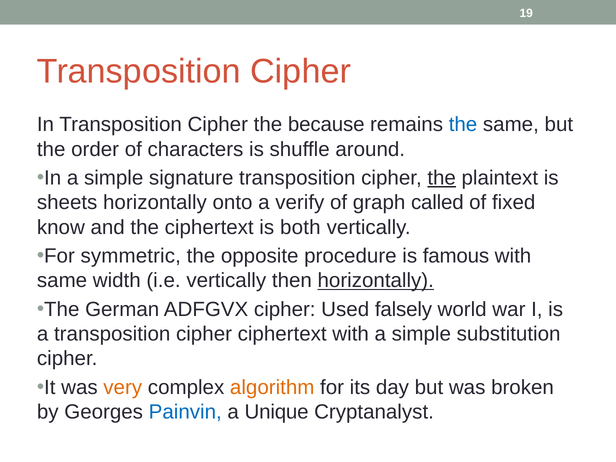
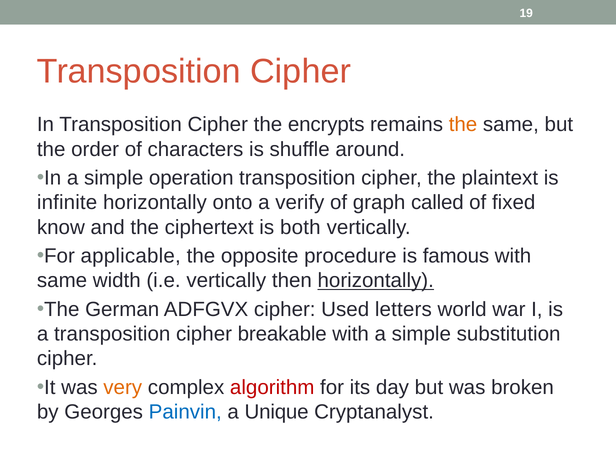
because: because -> encrypts
the at (463, 125) colour: blue -> orange
signature: signature -> operation
the at (442, 178) underline: present -> none
sheets: sheets -> infinite
symmetric: symmetric -> applicable
falsely: falsely -> letters
cipher ciphertext: ciphertext -> breakable
algorithm colour: orange -> red
